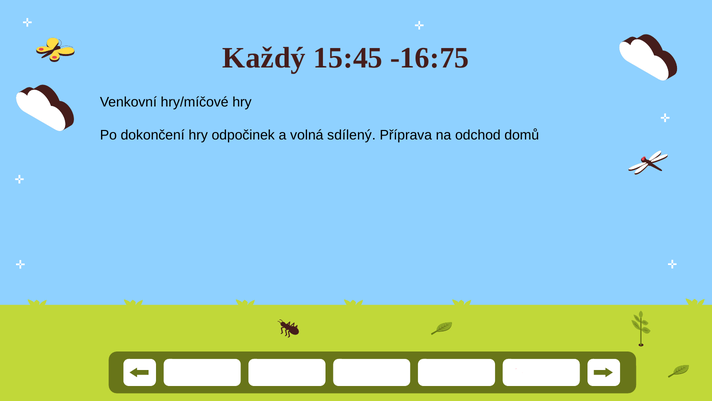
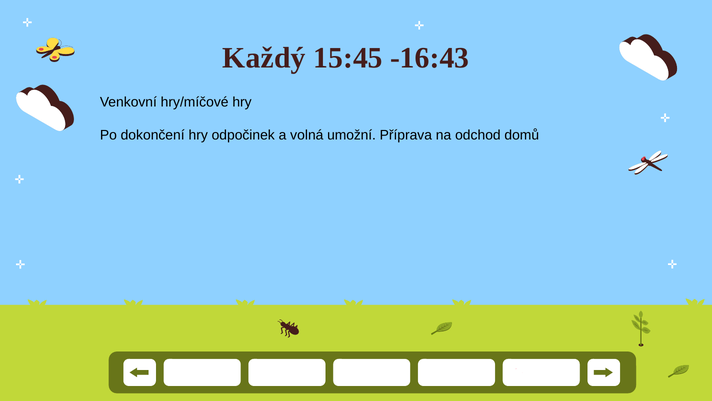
-16:75: -16:75 -> -16:43
sdílený: sdílený -> umožní
